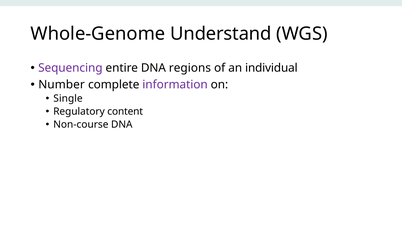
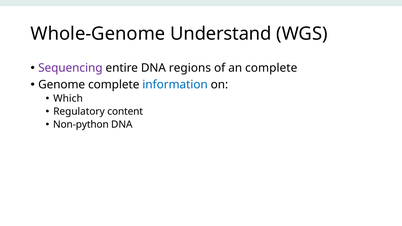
an individual: individual -> complete
Number: Number -> Genome
information colour: purple -> blue
Single: Single -> Which
Non-course: Non-course -> Non-python
